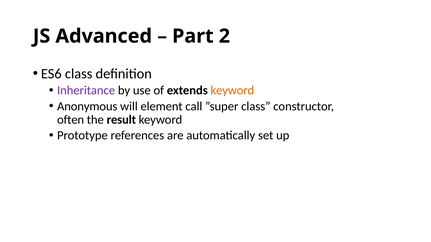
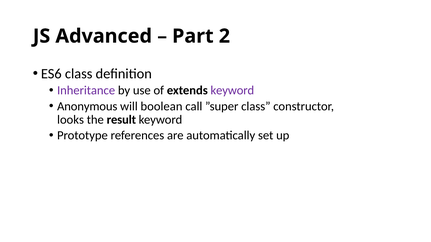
keyword at (232, 91) colour: orange -> purple
element: element -> boolean
often: often -> looks
